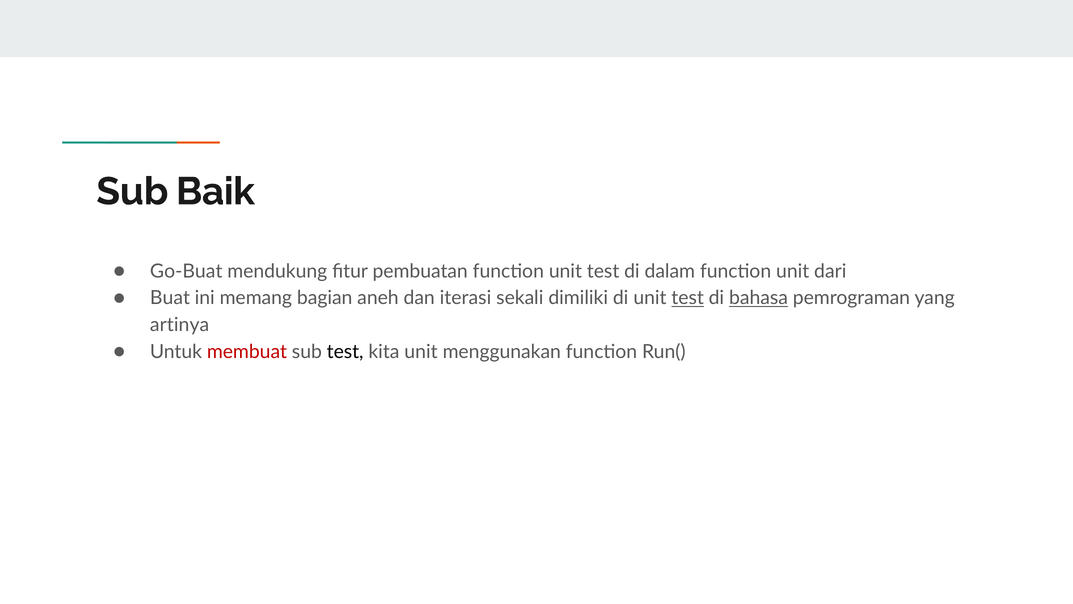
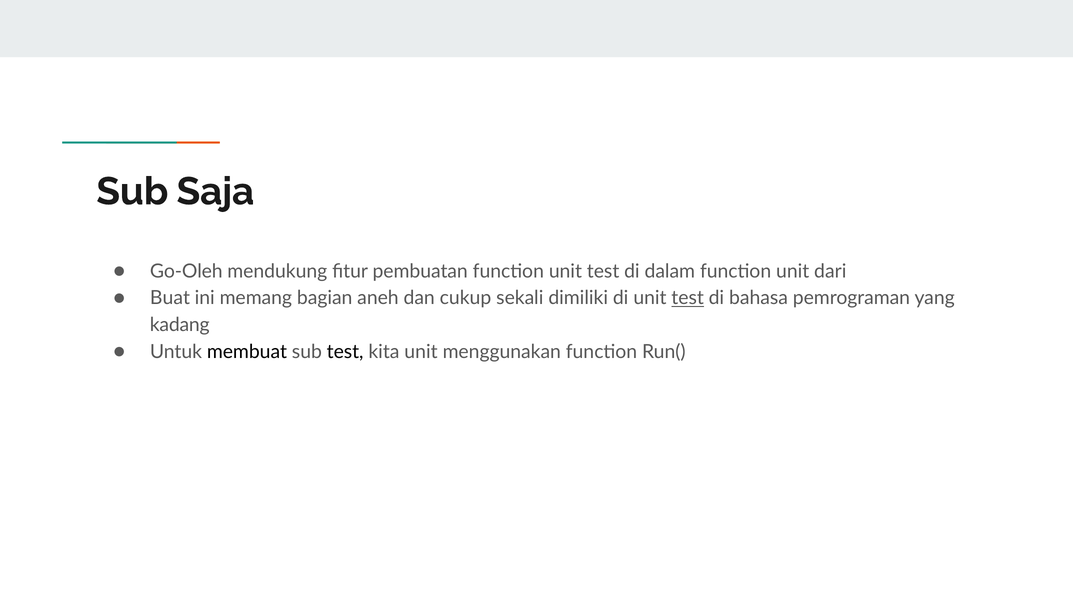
Baik: Baik -> Saja
Go-Buat: Go-Buat -> Go-Oleh
iterasi: iterasi -> cukup
bahasa underline: present -> none
artinya: artinya -> kadang
membuat colour: red -> black
